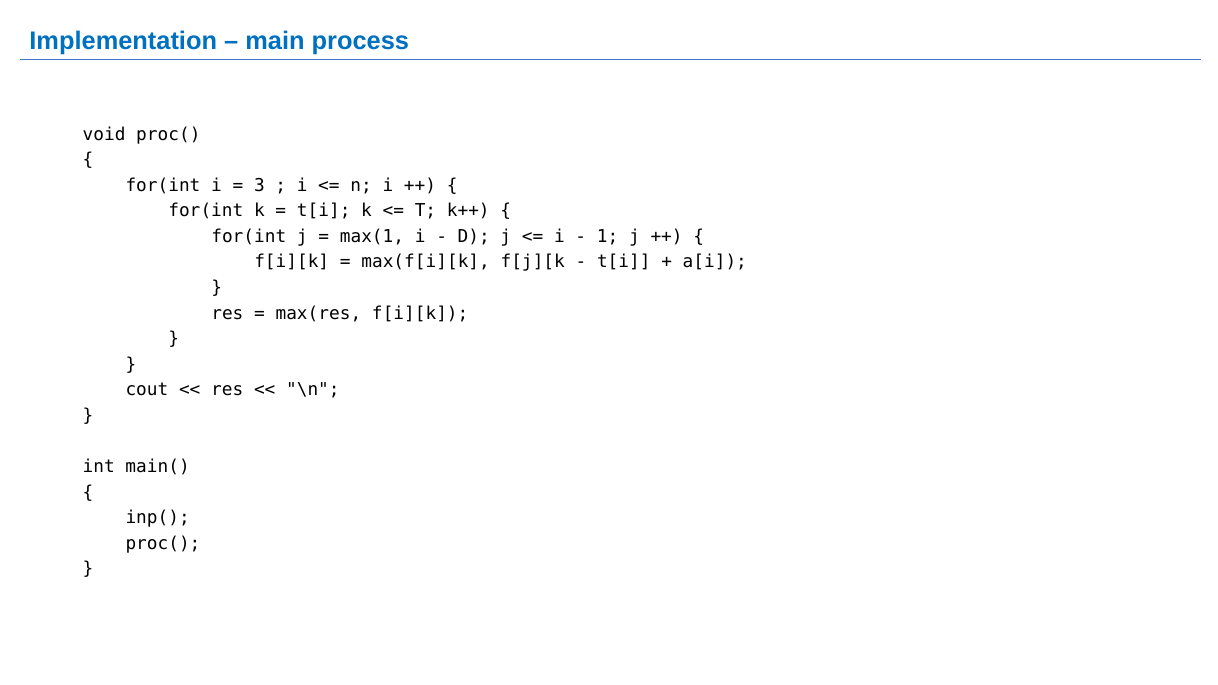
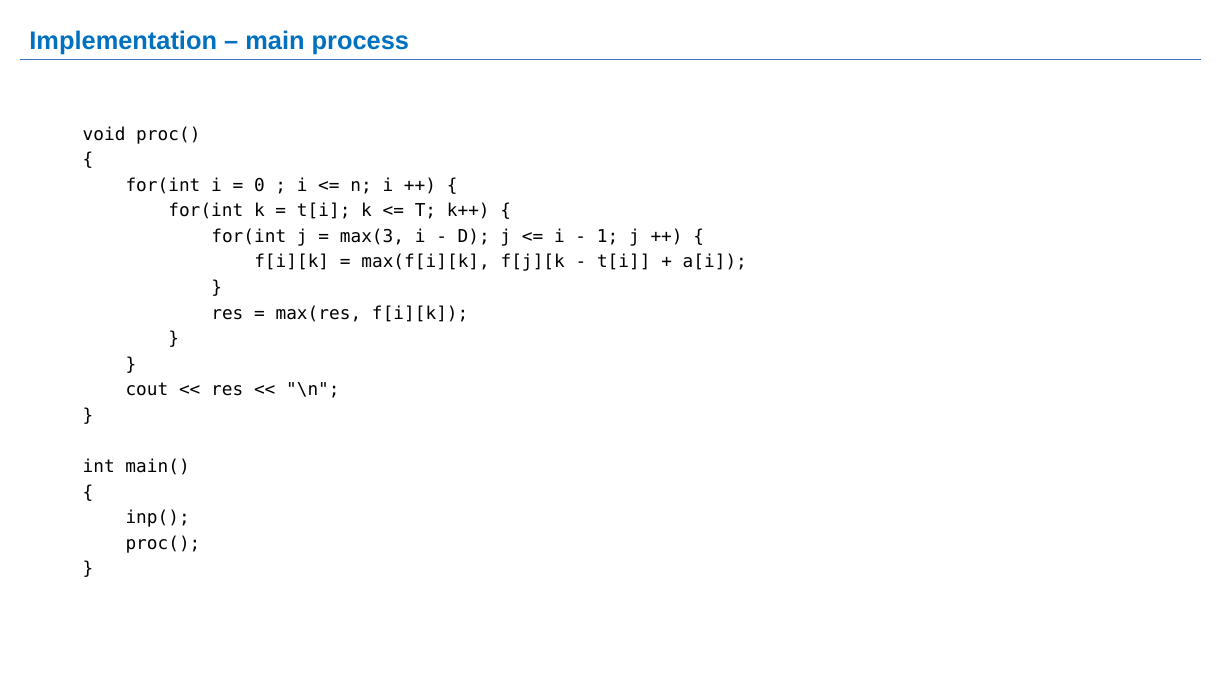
3: 3 -> 0
max(1: max(1 -> max(3
